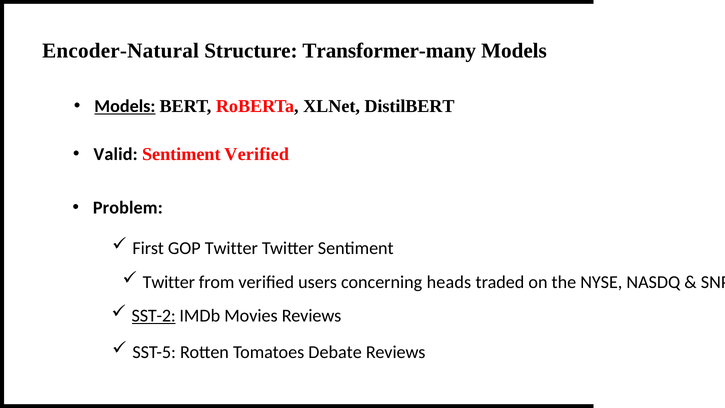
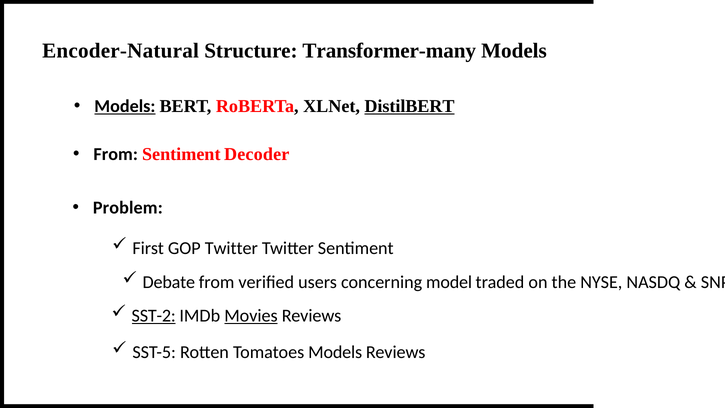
DistilBERT underline: none -> present
Valid at (116, 154): Valid -> From
Sentiment Verified: Verified -> Decoder
Twitter at (169, 282): Twitter -> Debate
heads: heads -> model
Movies underline: none -> present
Tomatoes Debate: Debate -> Models
